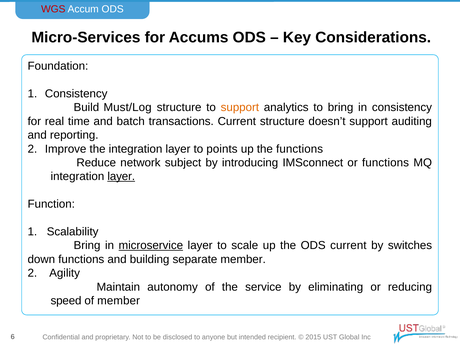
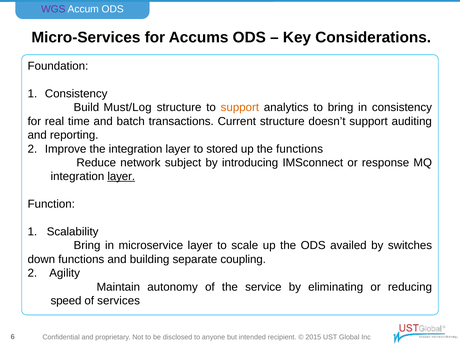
WGS colour: red -> purple
points: points -> stored
or functions: functions -> response
microservice underline: present -> none
ODS current: current -> availed
separate member: member -> coupling
of member: member -> services
